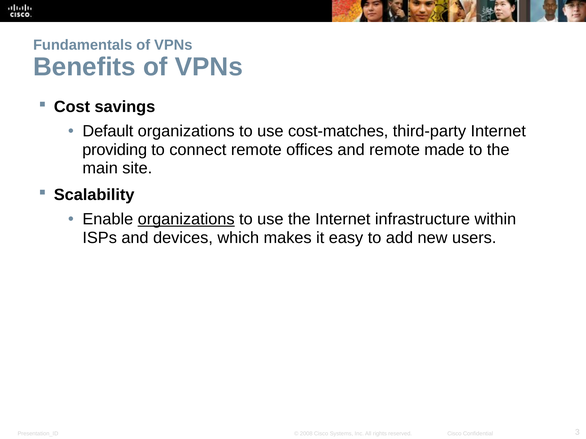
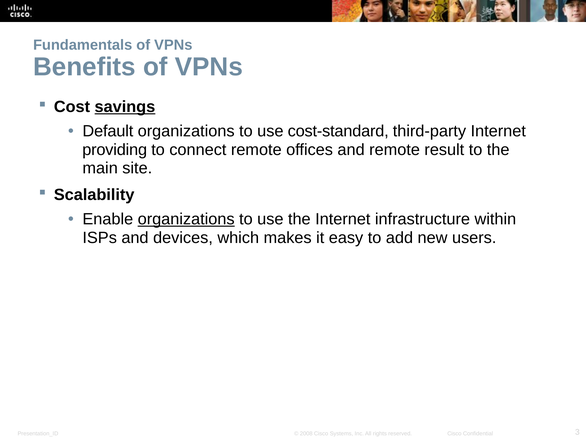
savings underline: none -> present
cost-matches: cost-matches -> cost-standard
made: made -> result
